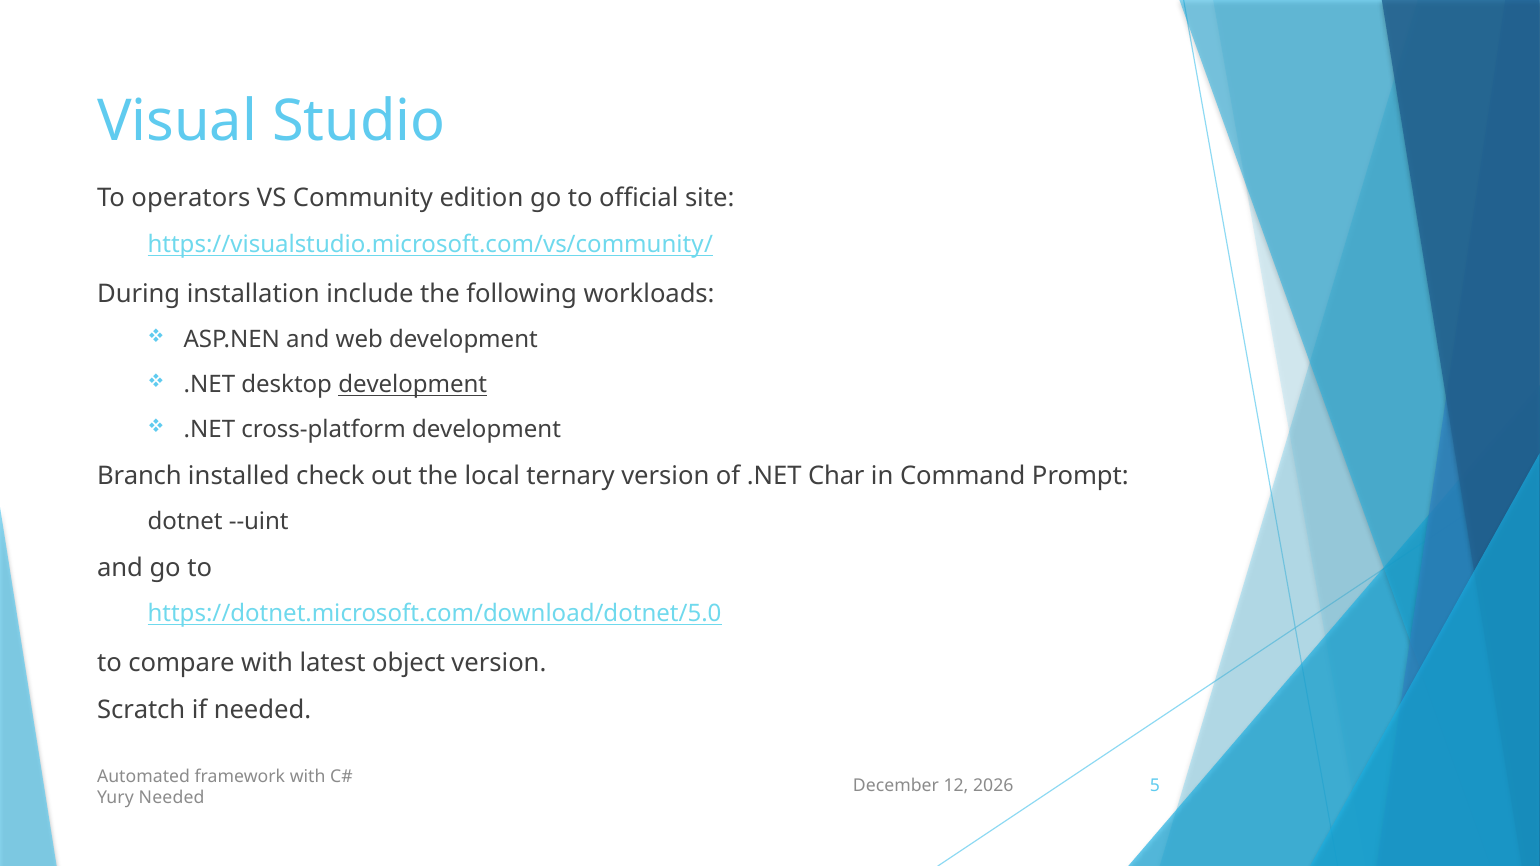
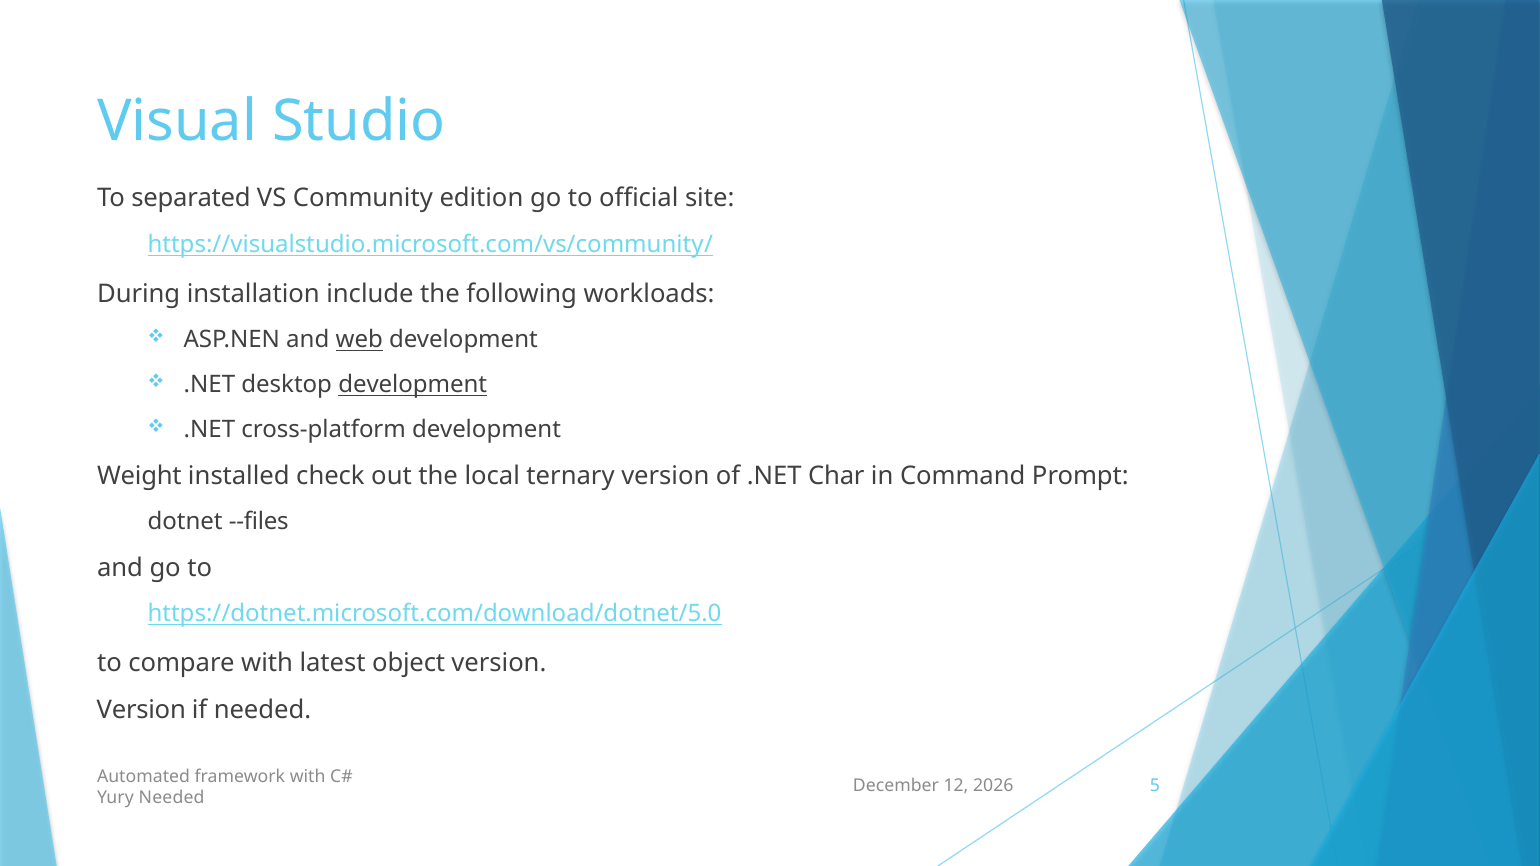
operators: operators -> separated
web underline: none -> present
Branch: Branch -> Weight
--uint: --uint -> --files
Scratch at (141, 710): Scratch -> Version
